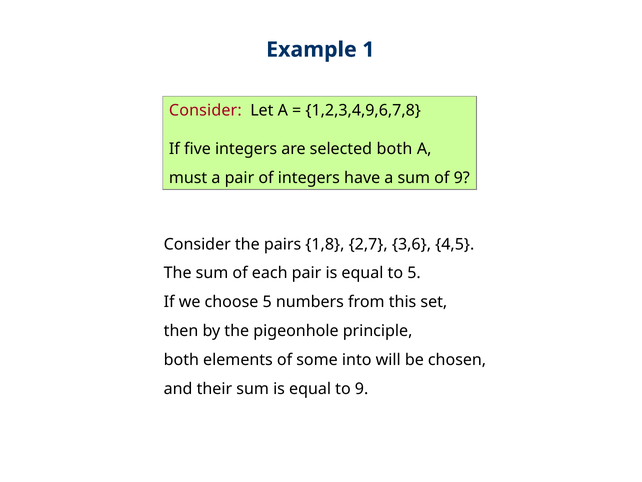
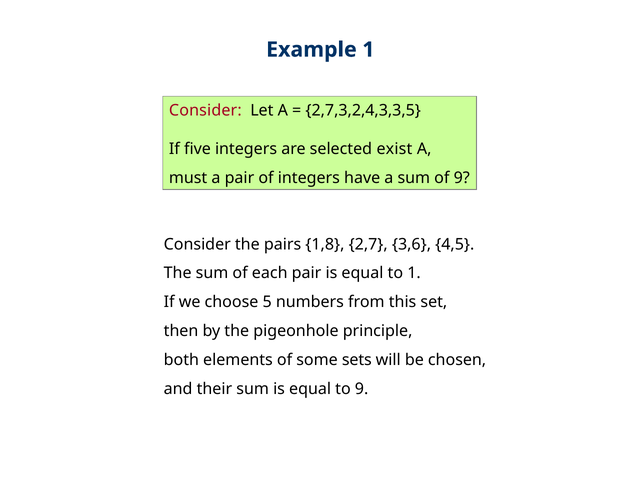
1,2,3,4,9,6,7,8: 1,2,3,4,9,6,7,8 -> 2,7,3,2,4,3,3,5
selected both: both -> exist
to 5: 5 -> 1
into: into -> sets
